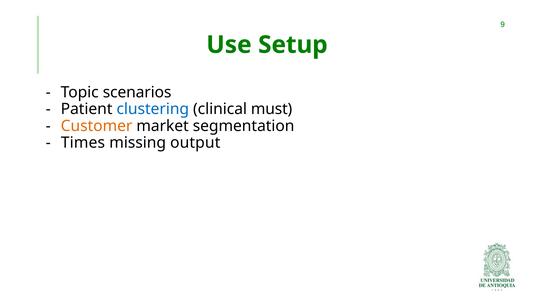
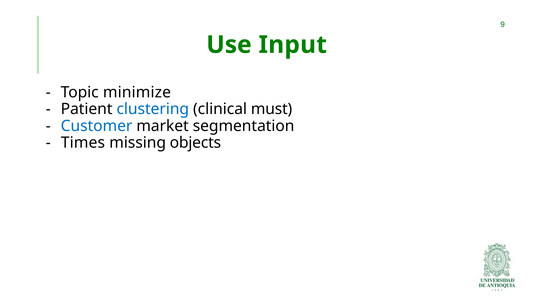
Setup: Setup -> Input
scenarios: scenarios -> minimize
Customer colour: orange -> blue
output: output -> objects
